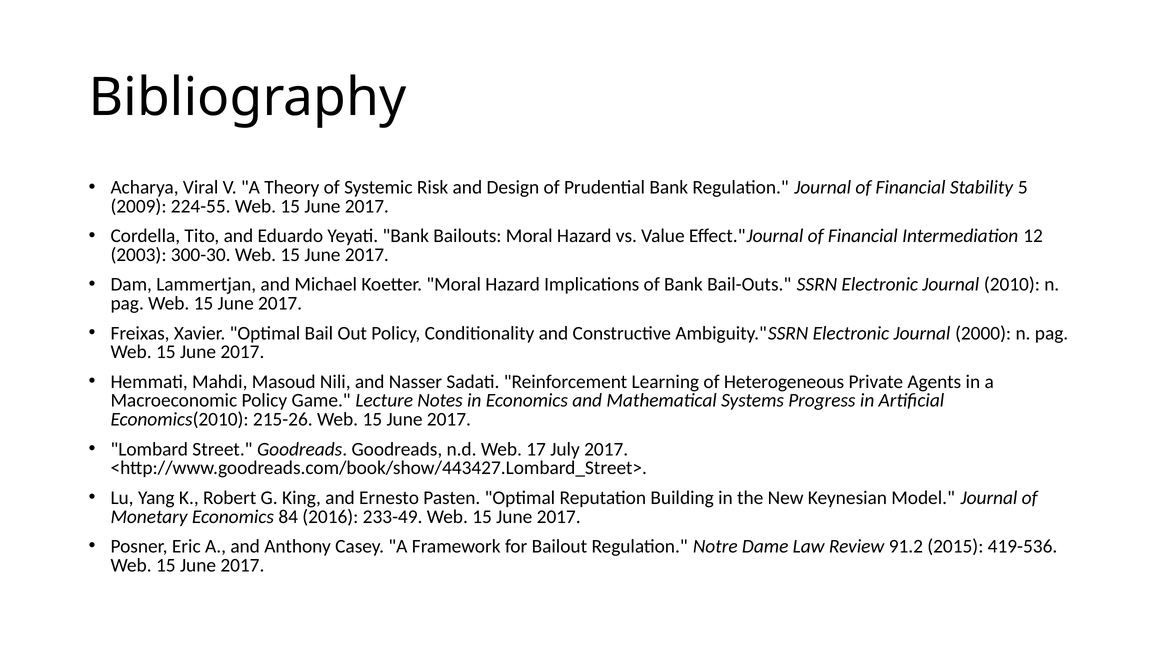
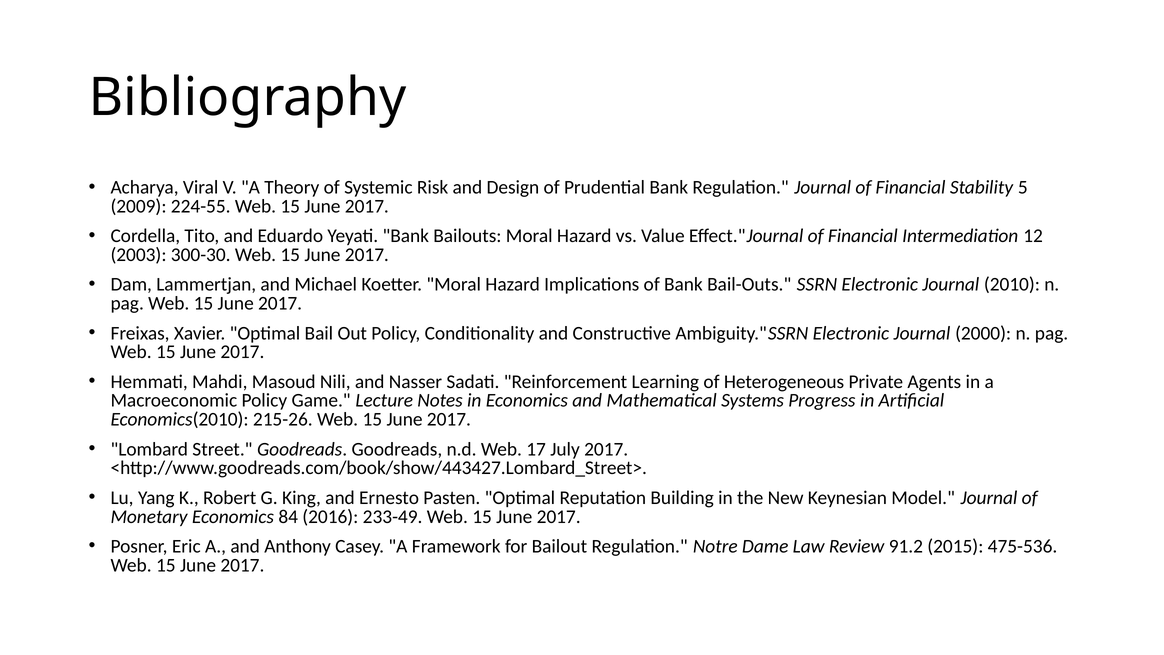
419-536: 419-536 -> 475-536
